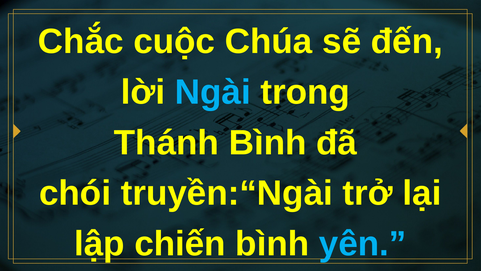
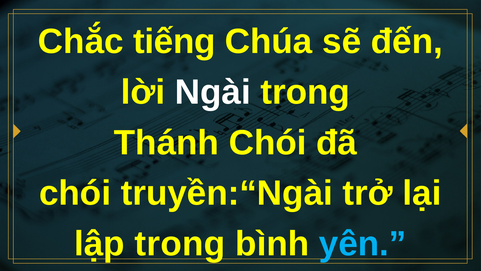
cuộc: cuộc -> tiếng
Ngài colour: light blue -> white
Thánh Bình: Bình -> Chói
lập chiến: chiến -> trong
